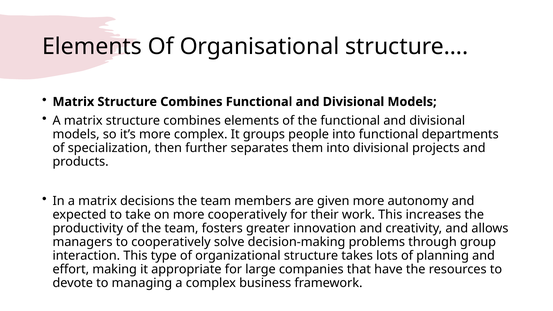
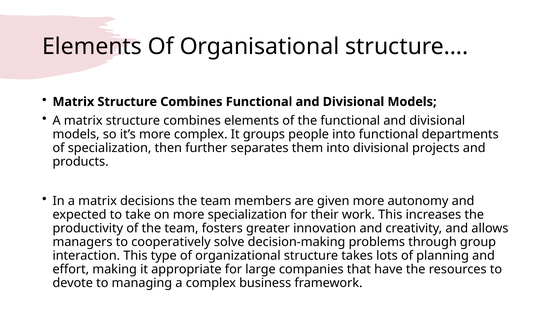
more cooperatively: cooperatively -> specialization
